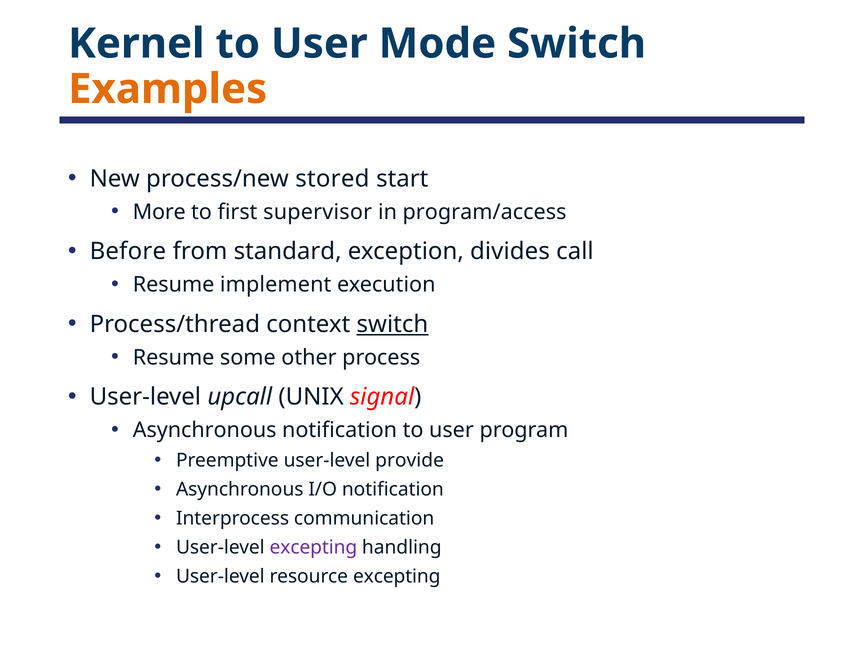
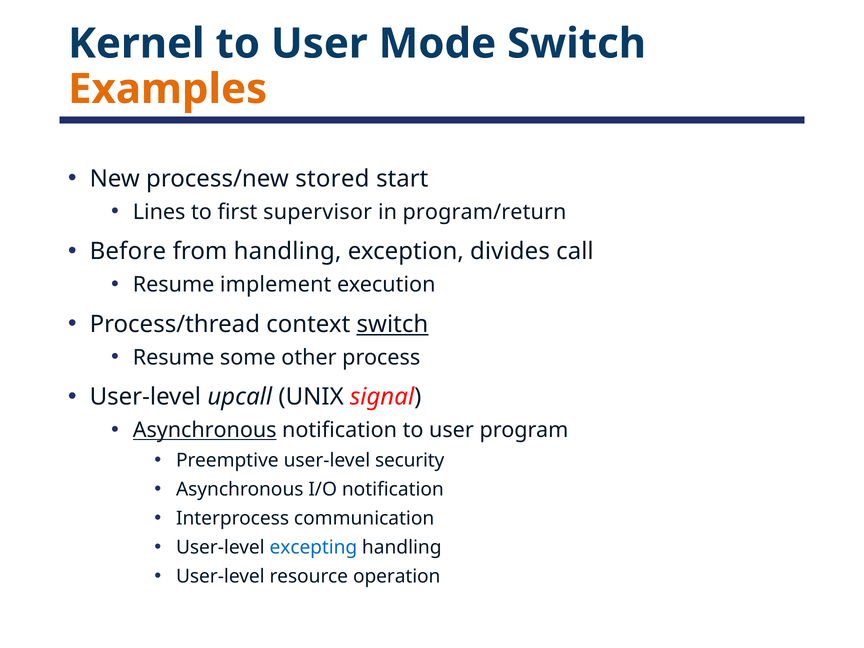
More: More -> Lines
program/access: program/access -> program/return
from standard: standard -> handling
Asynchronous at (205, 430) underline: none -> present
provide: provide -> security
excepting at (313, 548) colour: purple -> blue
resource excepting: excepting -> operation
